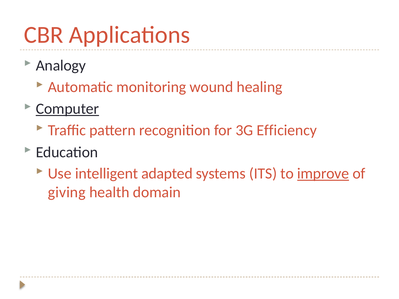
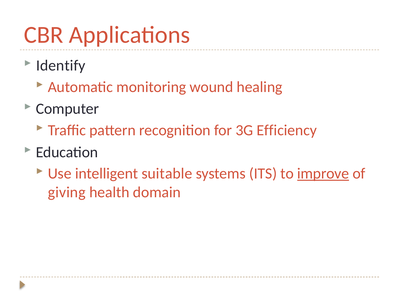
Analogy: Analogy -> Identify
Computer underline: present -> none
adapted: adapted -> suitable
